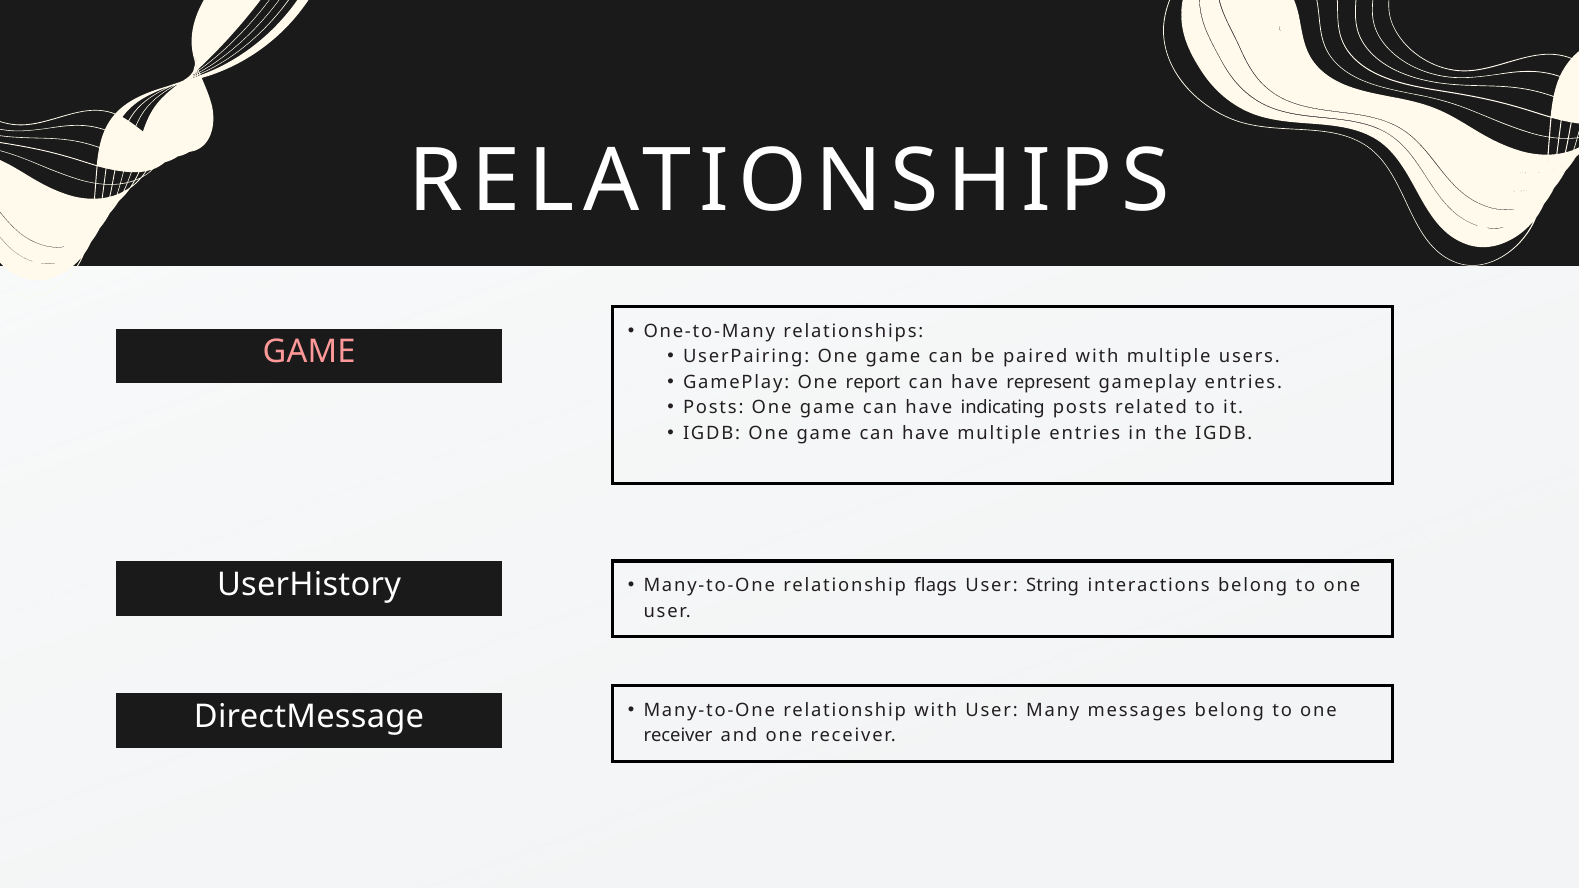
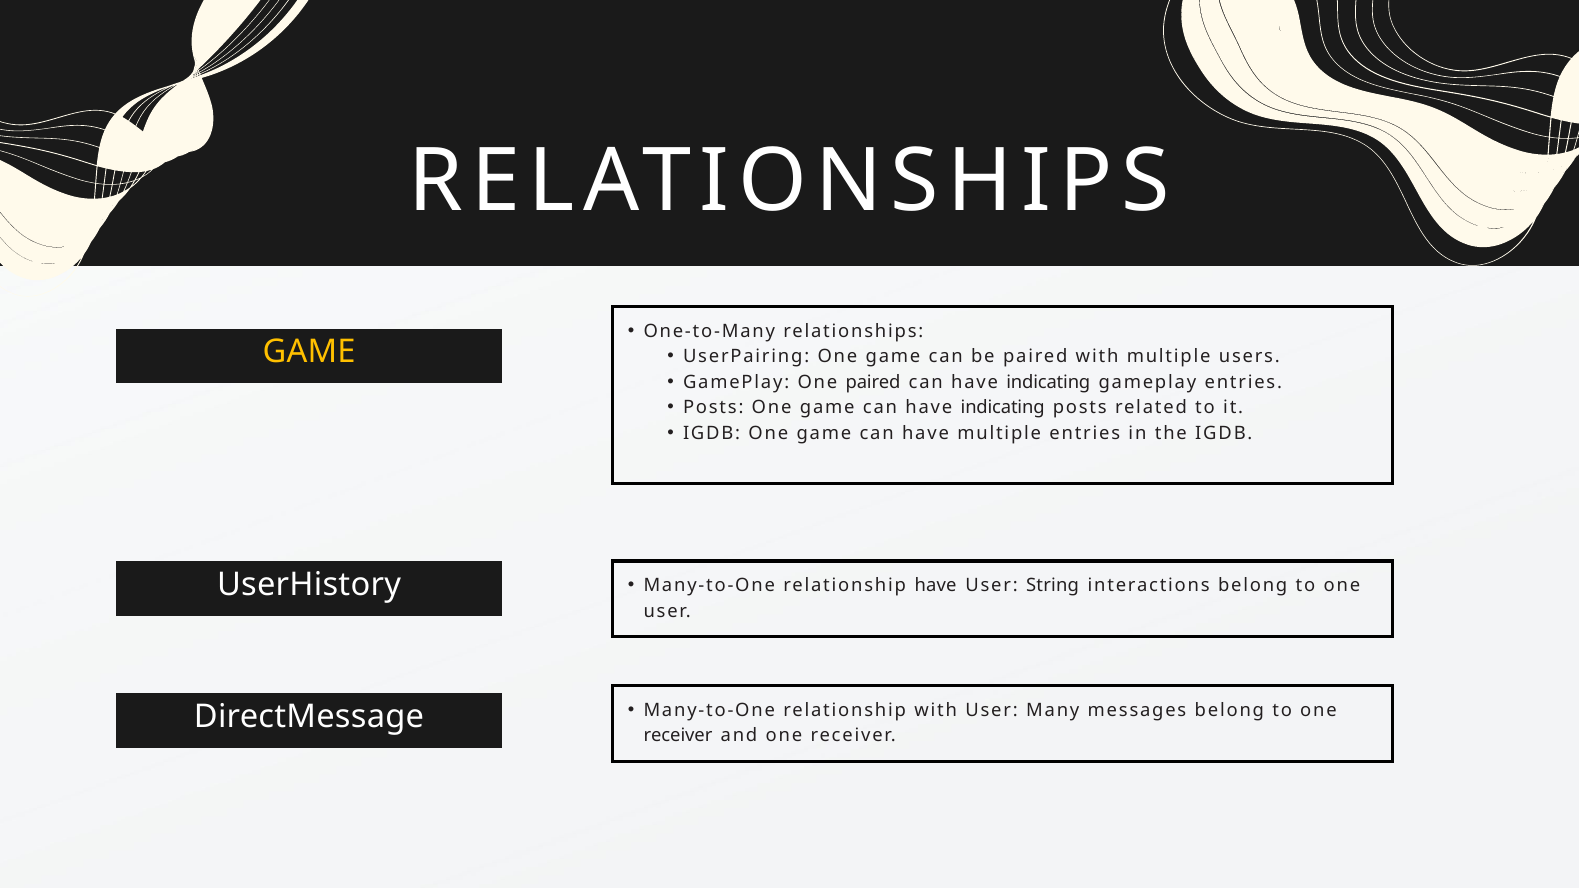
GAME at (309, 352) colour: pink -> yellow
One report: report -> paired
represent at (1048, 382): represent -> indicating
relationship flags: flags -> have
